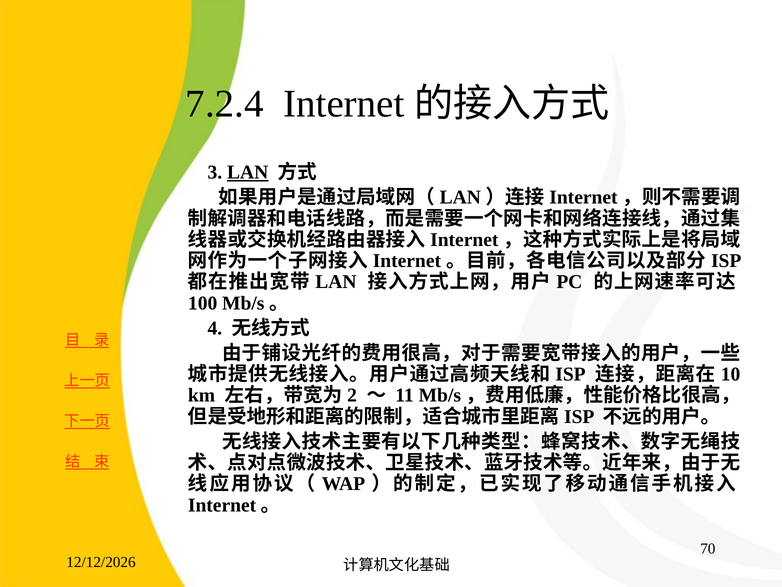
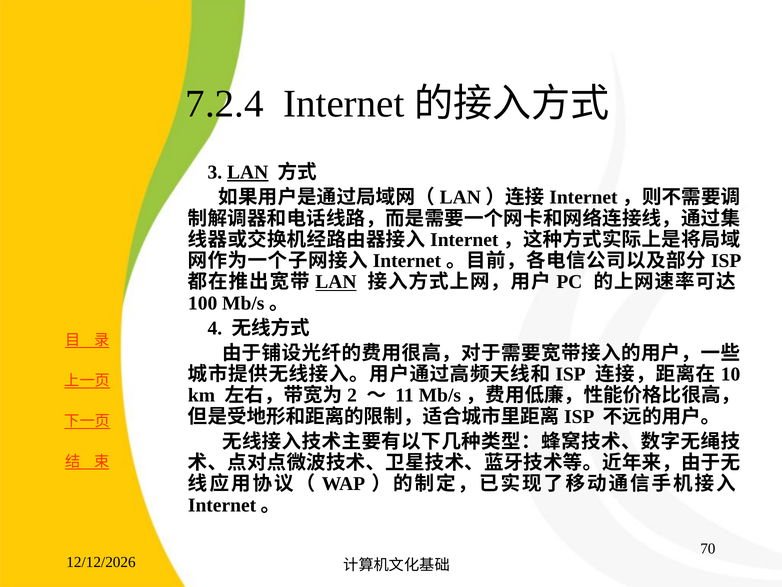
LAN at (336, 282) underline: none -> present
